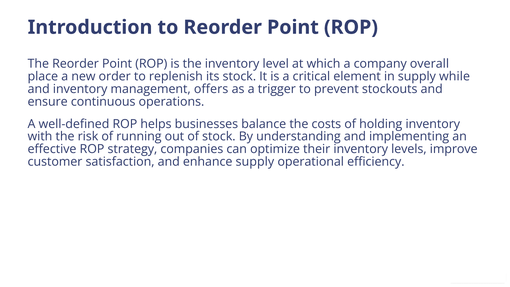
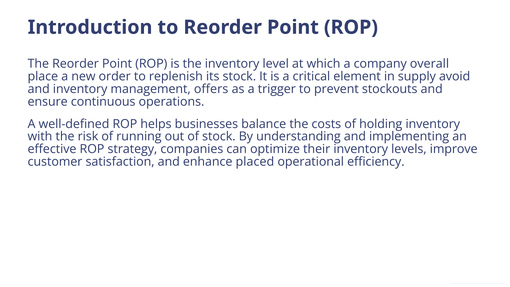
while: while -> avoid
enhance supply: supply -> placed
